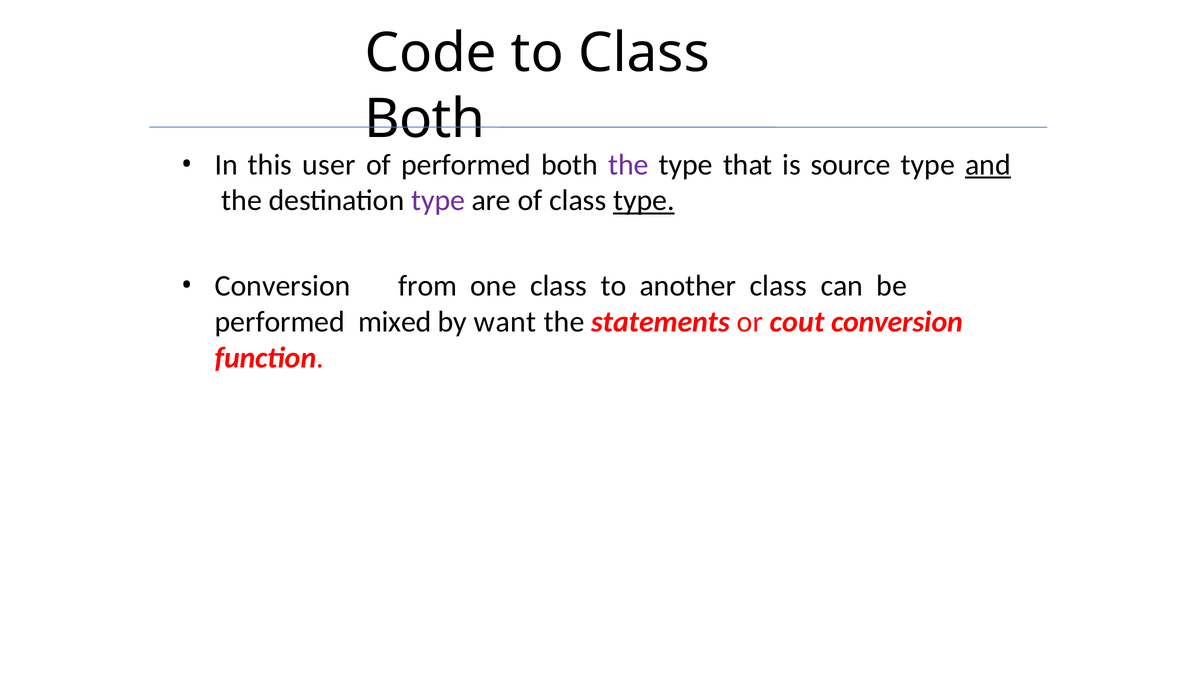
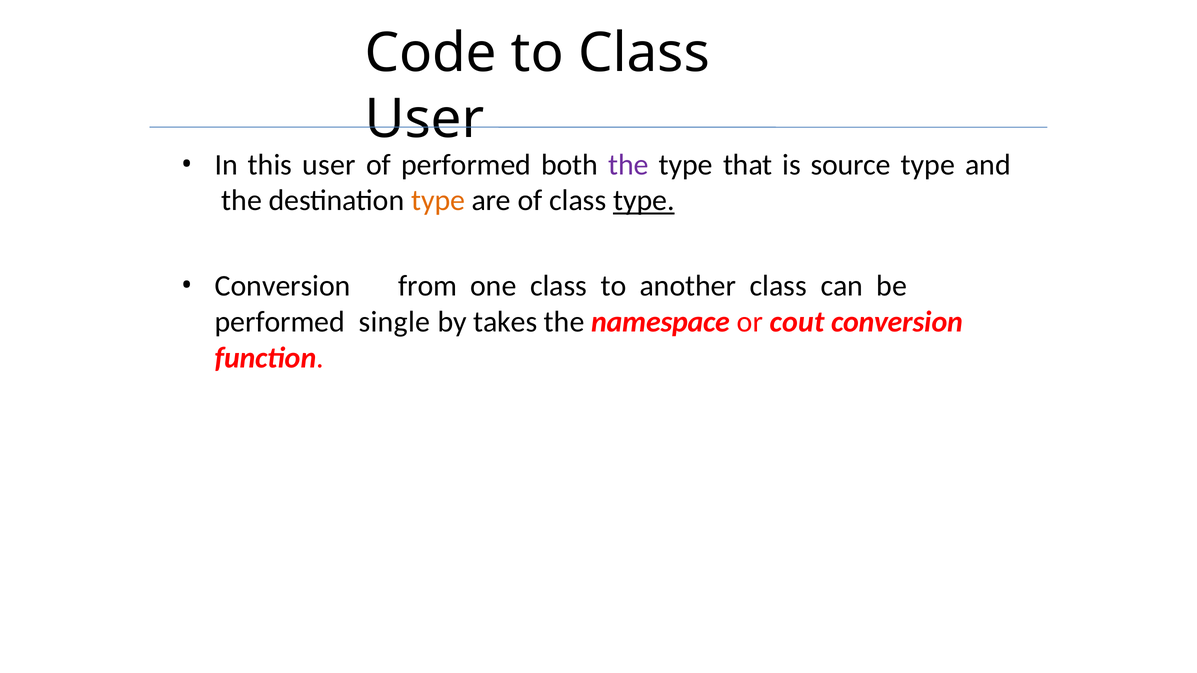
Both at (425, 119): Both -> User
and underline: present -> none
type at (438, 201) colour: purple -> orange
mixed: mixed -> single
want: want -> takes
statements: statements -> namespace
